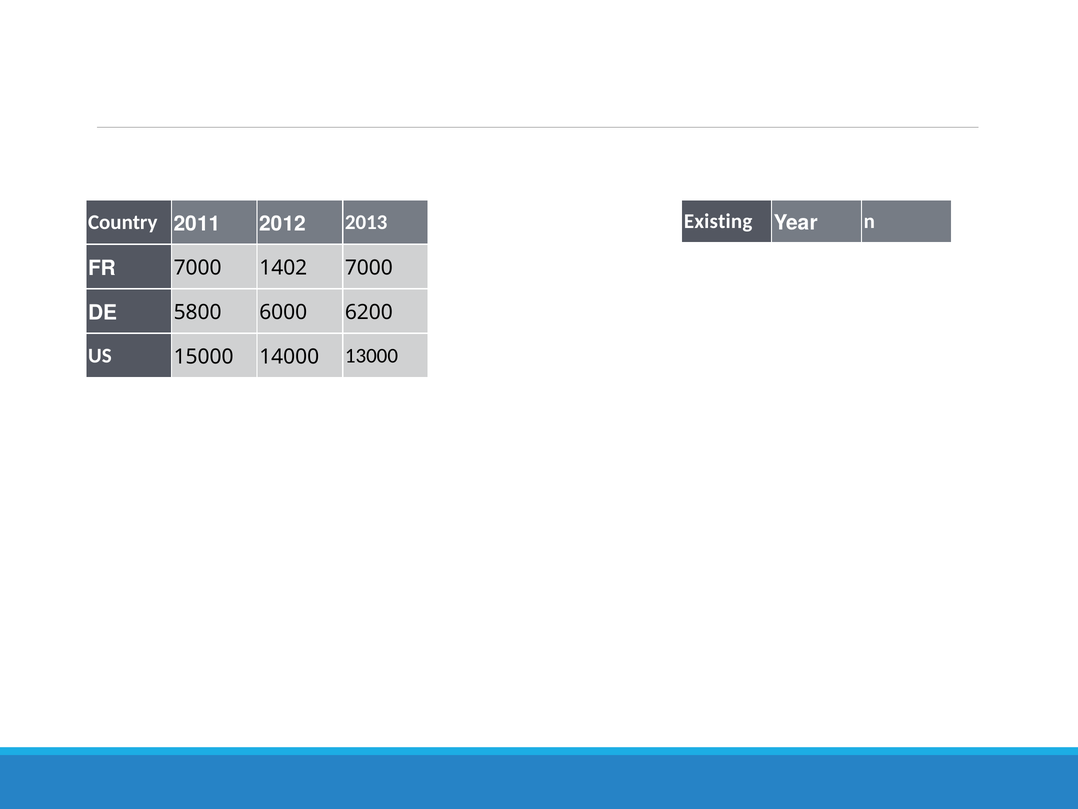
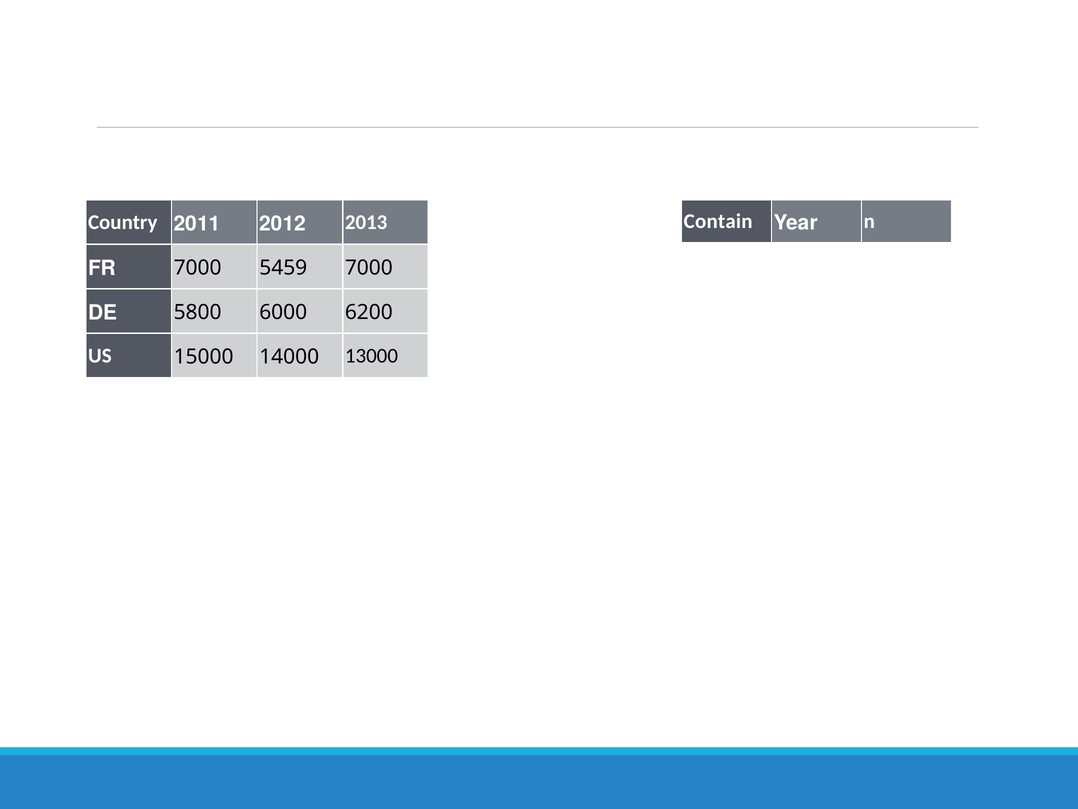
Existing: Existing -> Contain
1402: 1402 -> 5459
